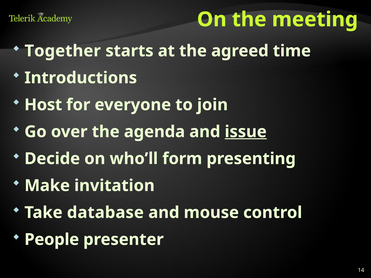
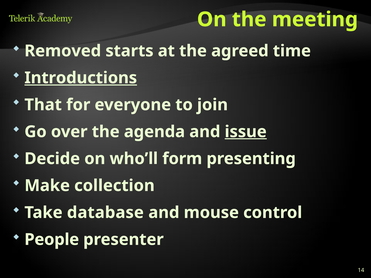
Together: Together -> Removed
Introductions underline: none -> present
Host: Host -> That
invitation: invitation -> collection
